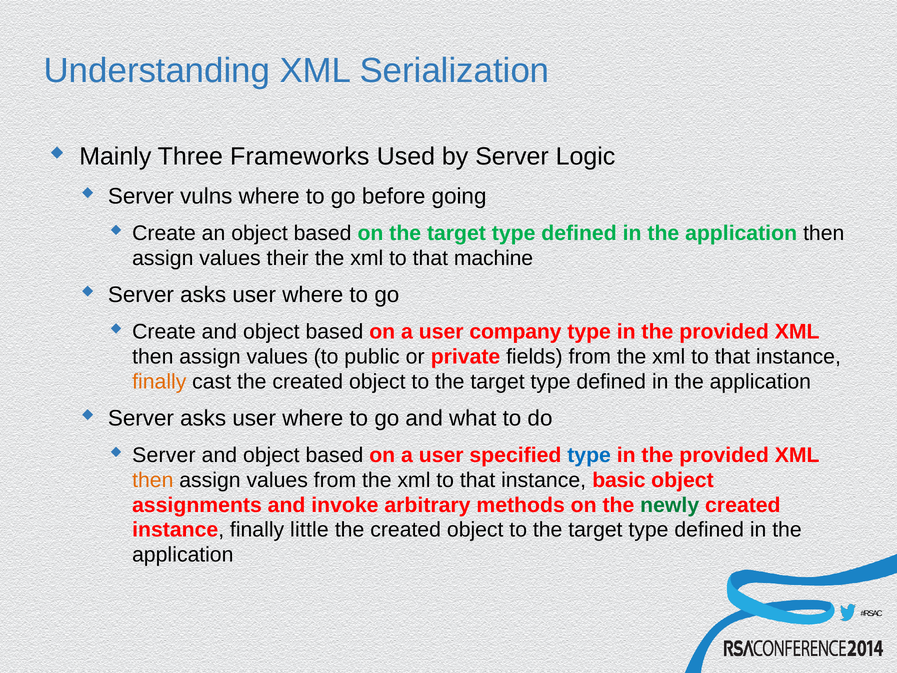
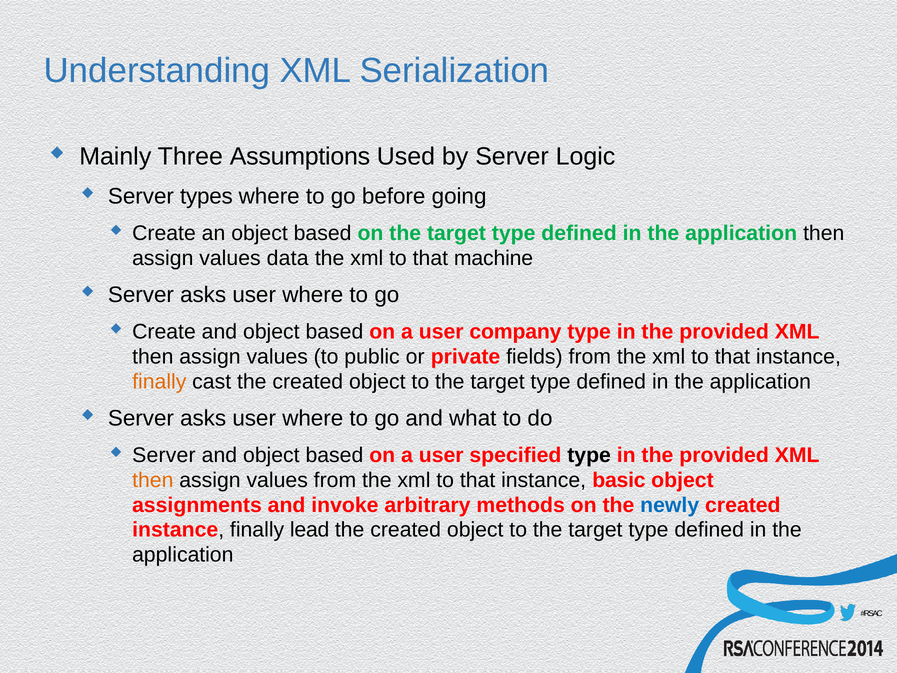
Frameworks: Frameworks -> Assumptions
vulns: vulns -> types
their: their -> data
type at (589, 455) colour: blue -> black
newly colour: green -> blue
little: little -> lead
